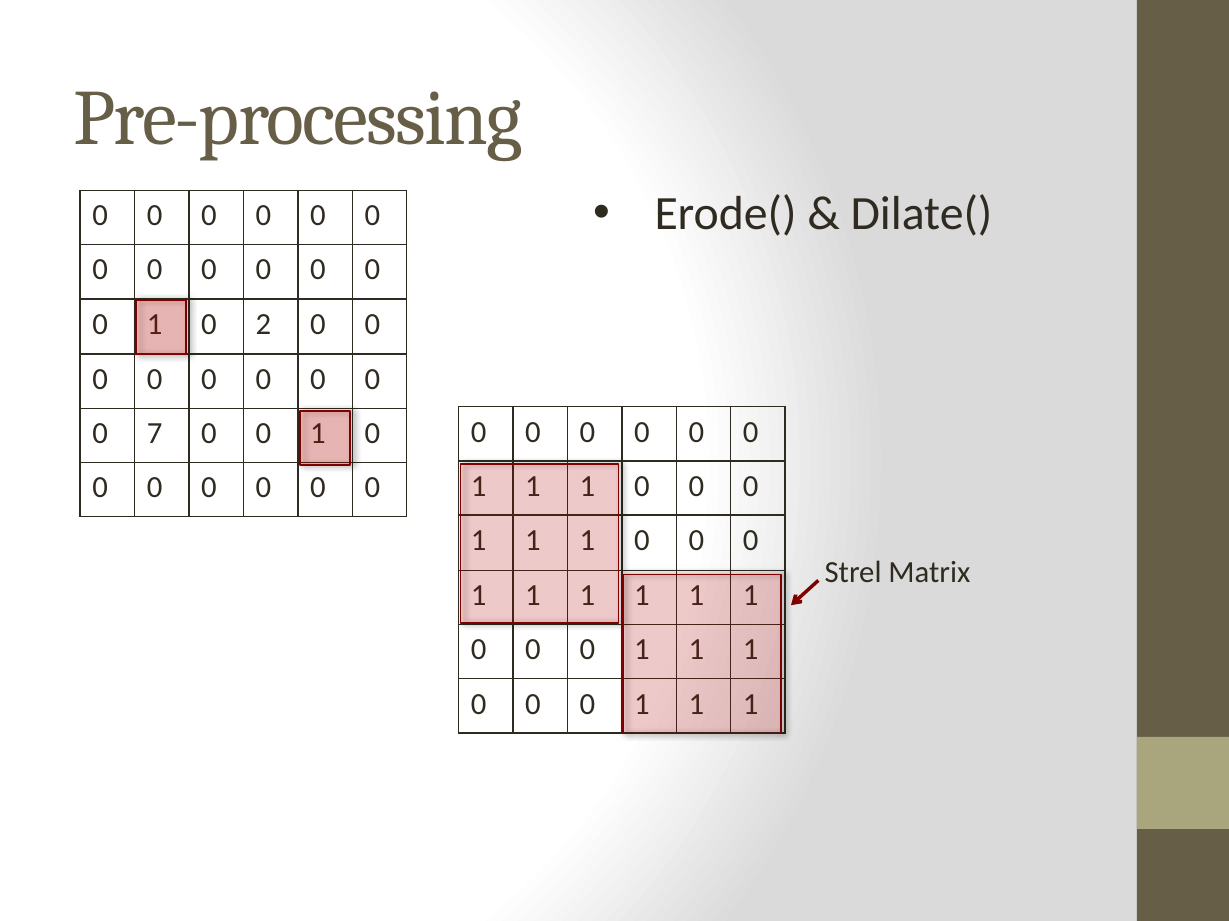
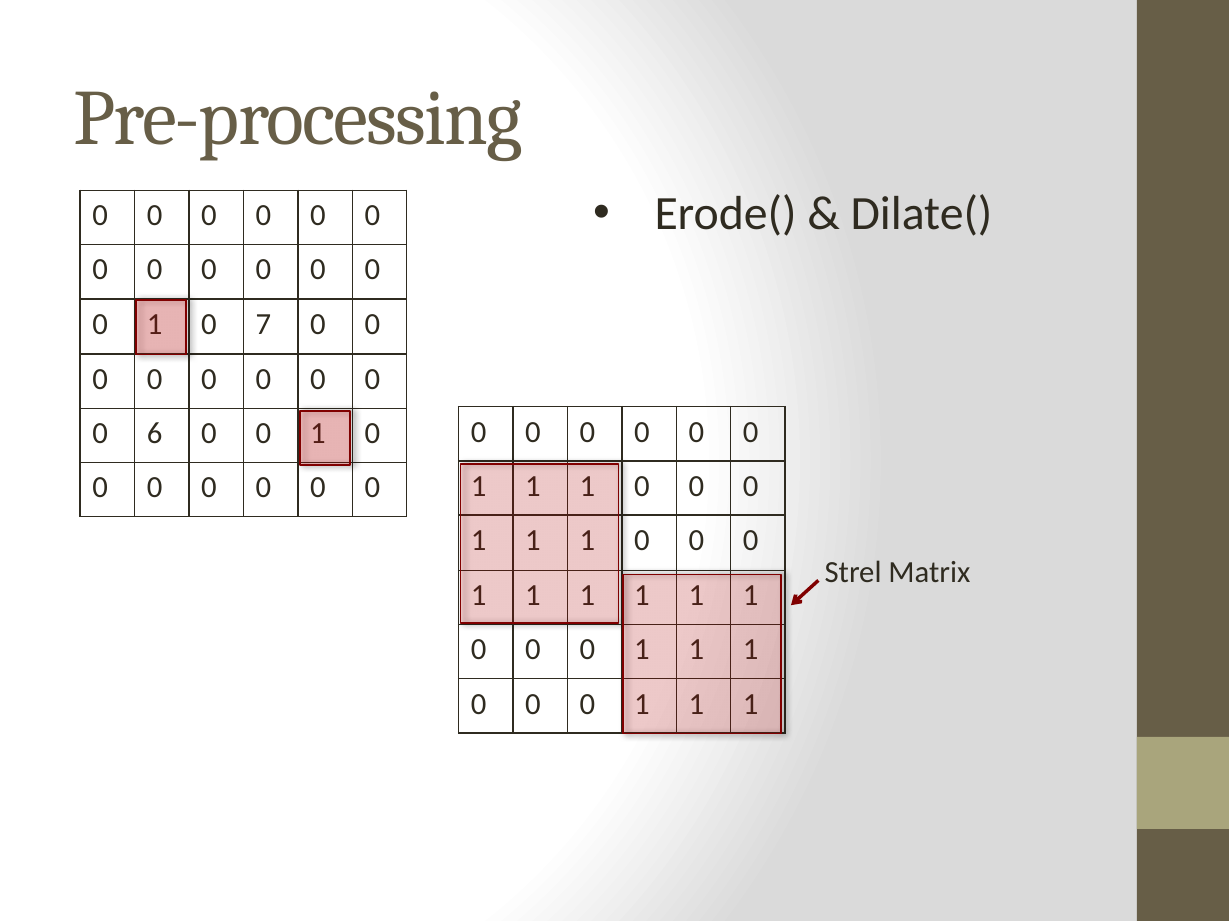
2: 2 -> 7
7: 7 -> 6
